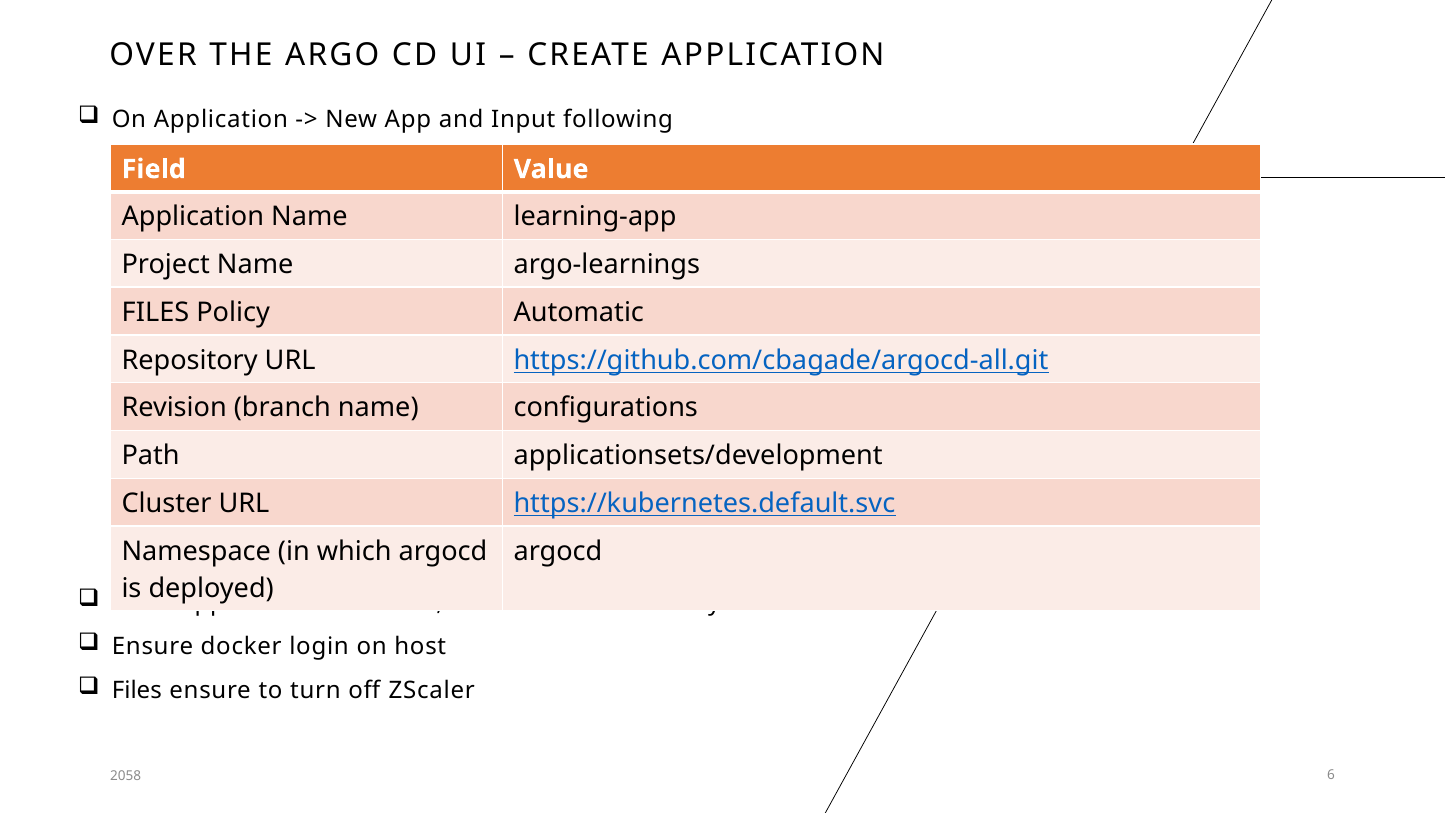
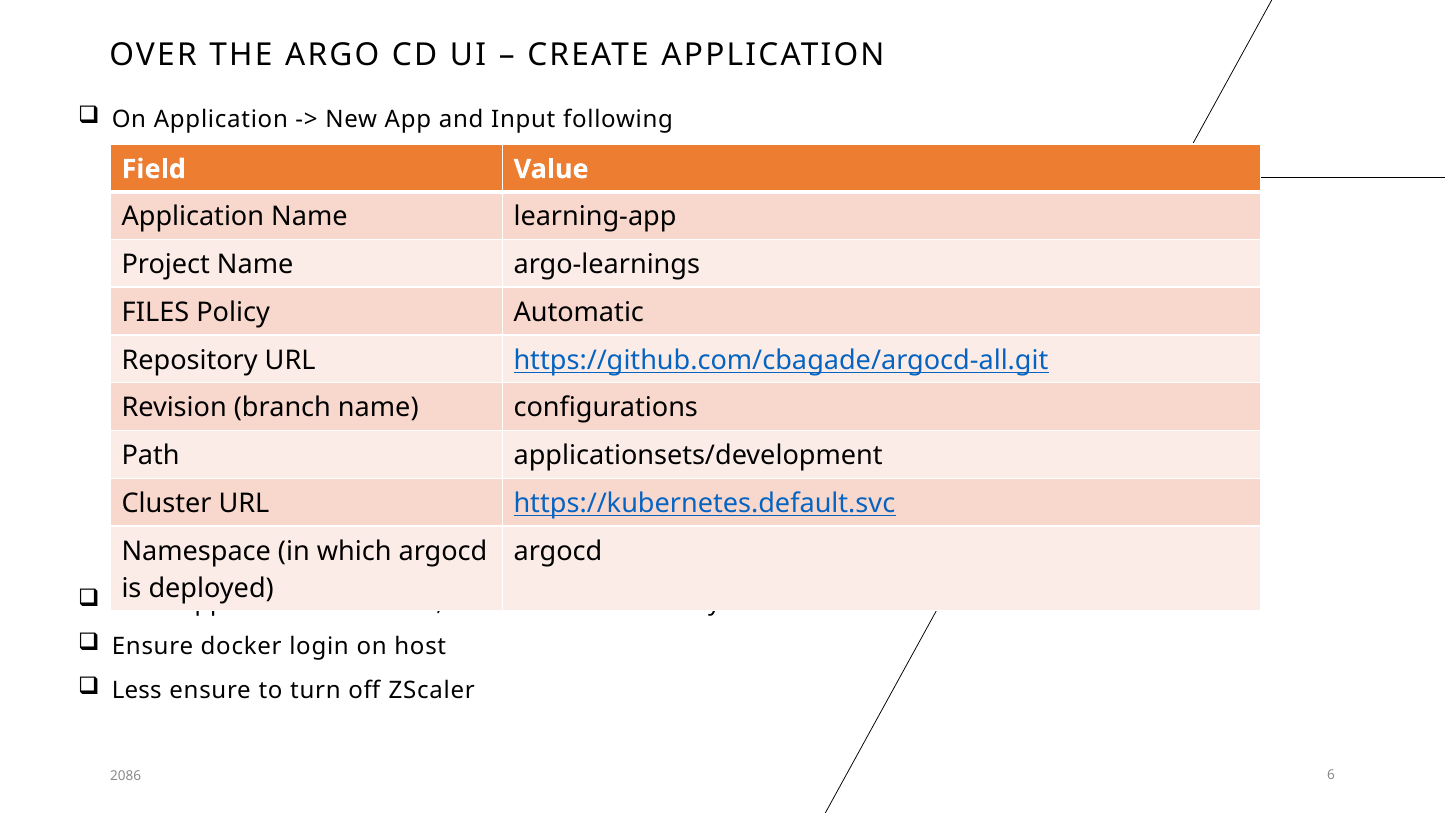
Files at (137, 690): Files -> Less
2058: 2058 -> 2086
